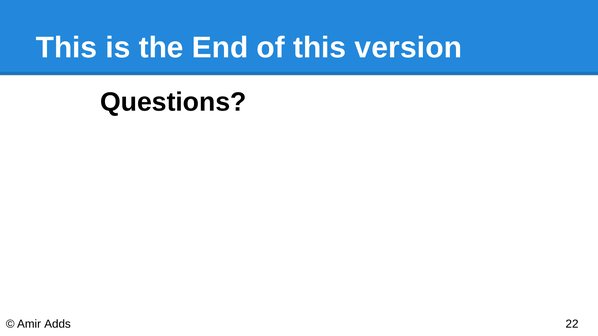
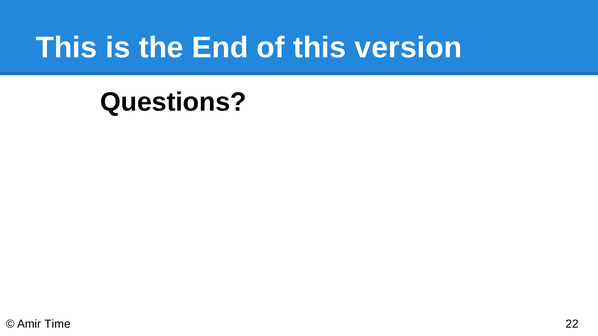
Adds: Adds -> Time
